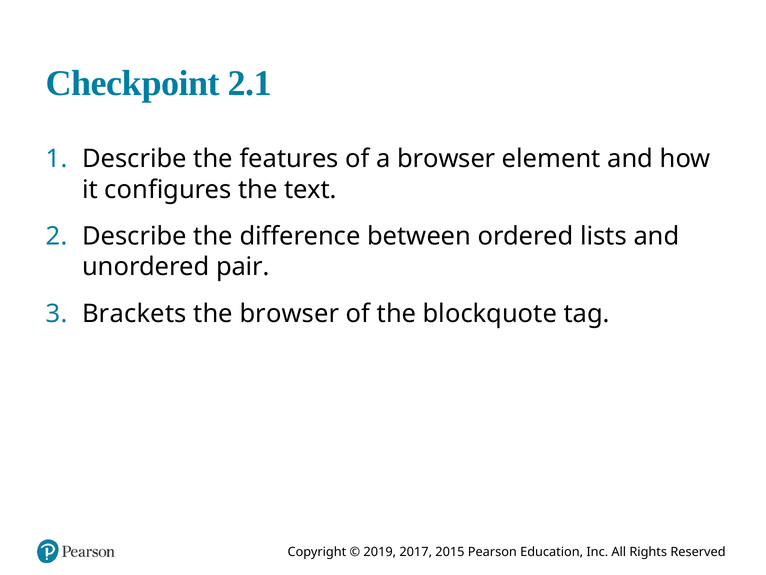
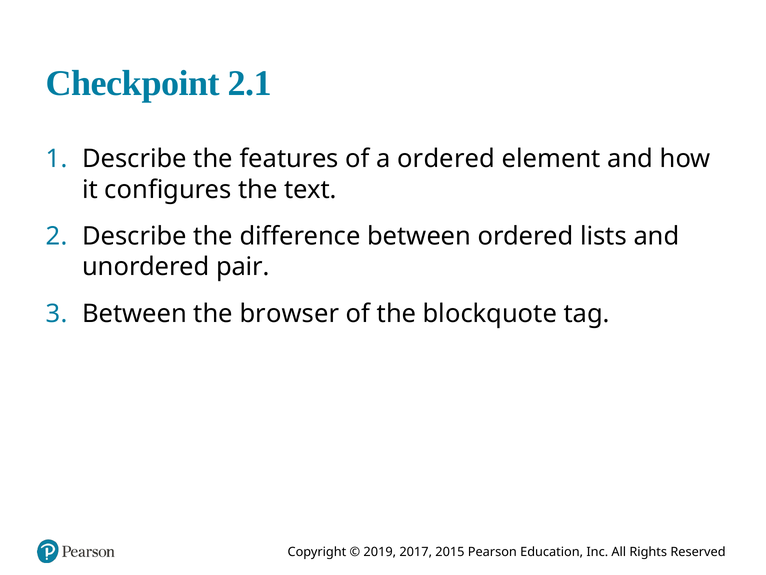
a browser: browser -> ordered
Brackets at (134, 313): Brackets -> Between
